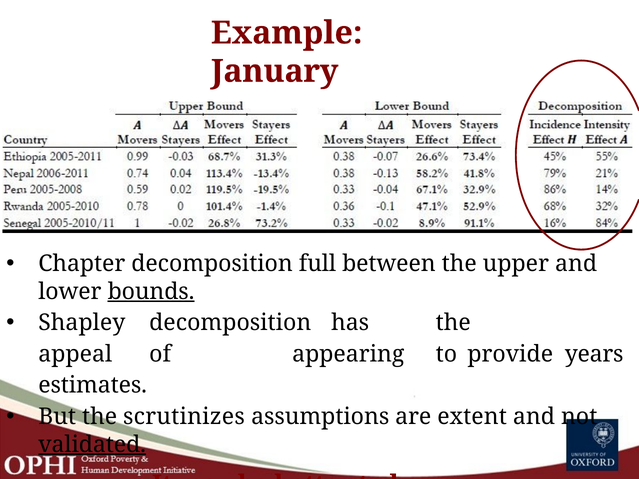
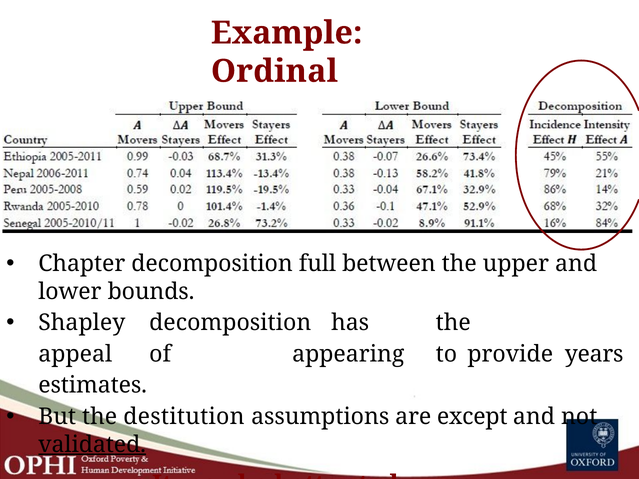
January: January -> Ordinal
bounds underline: present -> none
scrutinizes: scrutinizes -> destitution
extent: extent -> except
